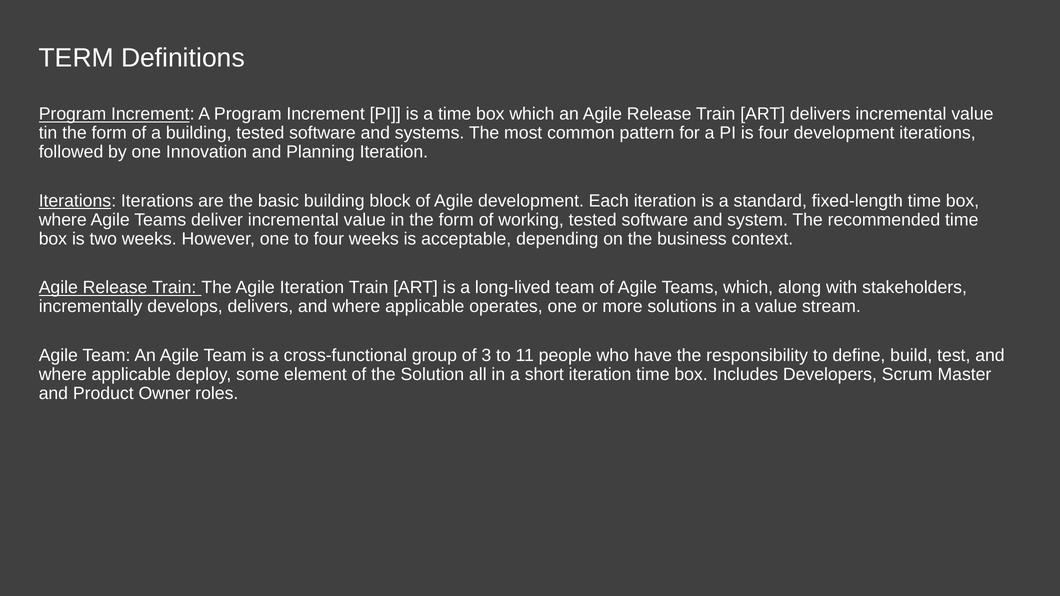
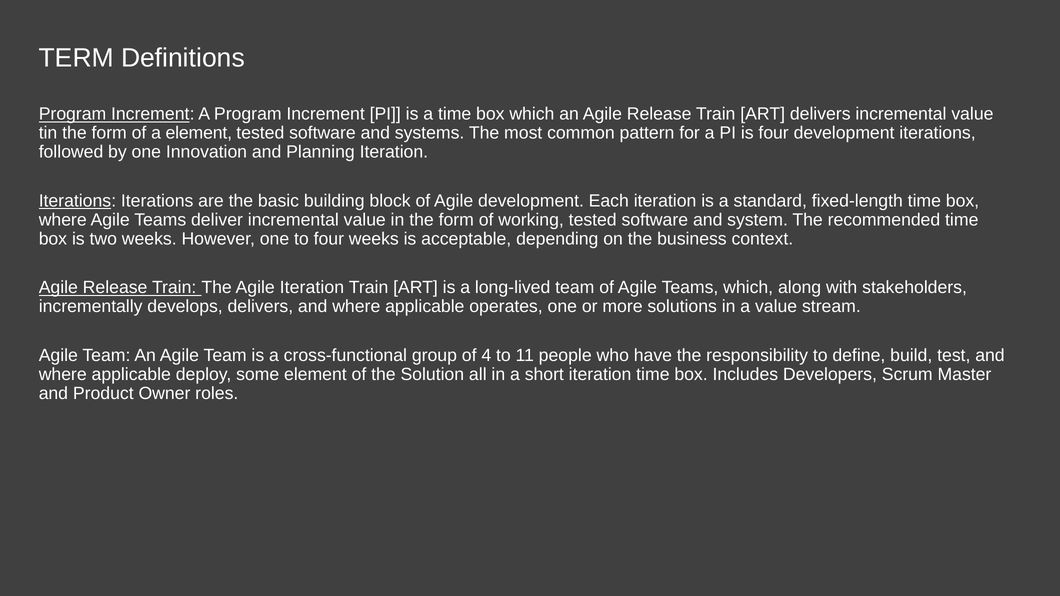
a building: building -> element
3: 3 -> 4
